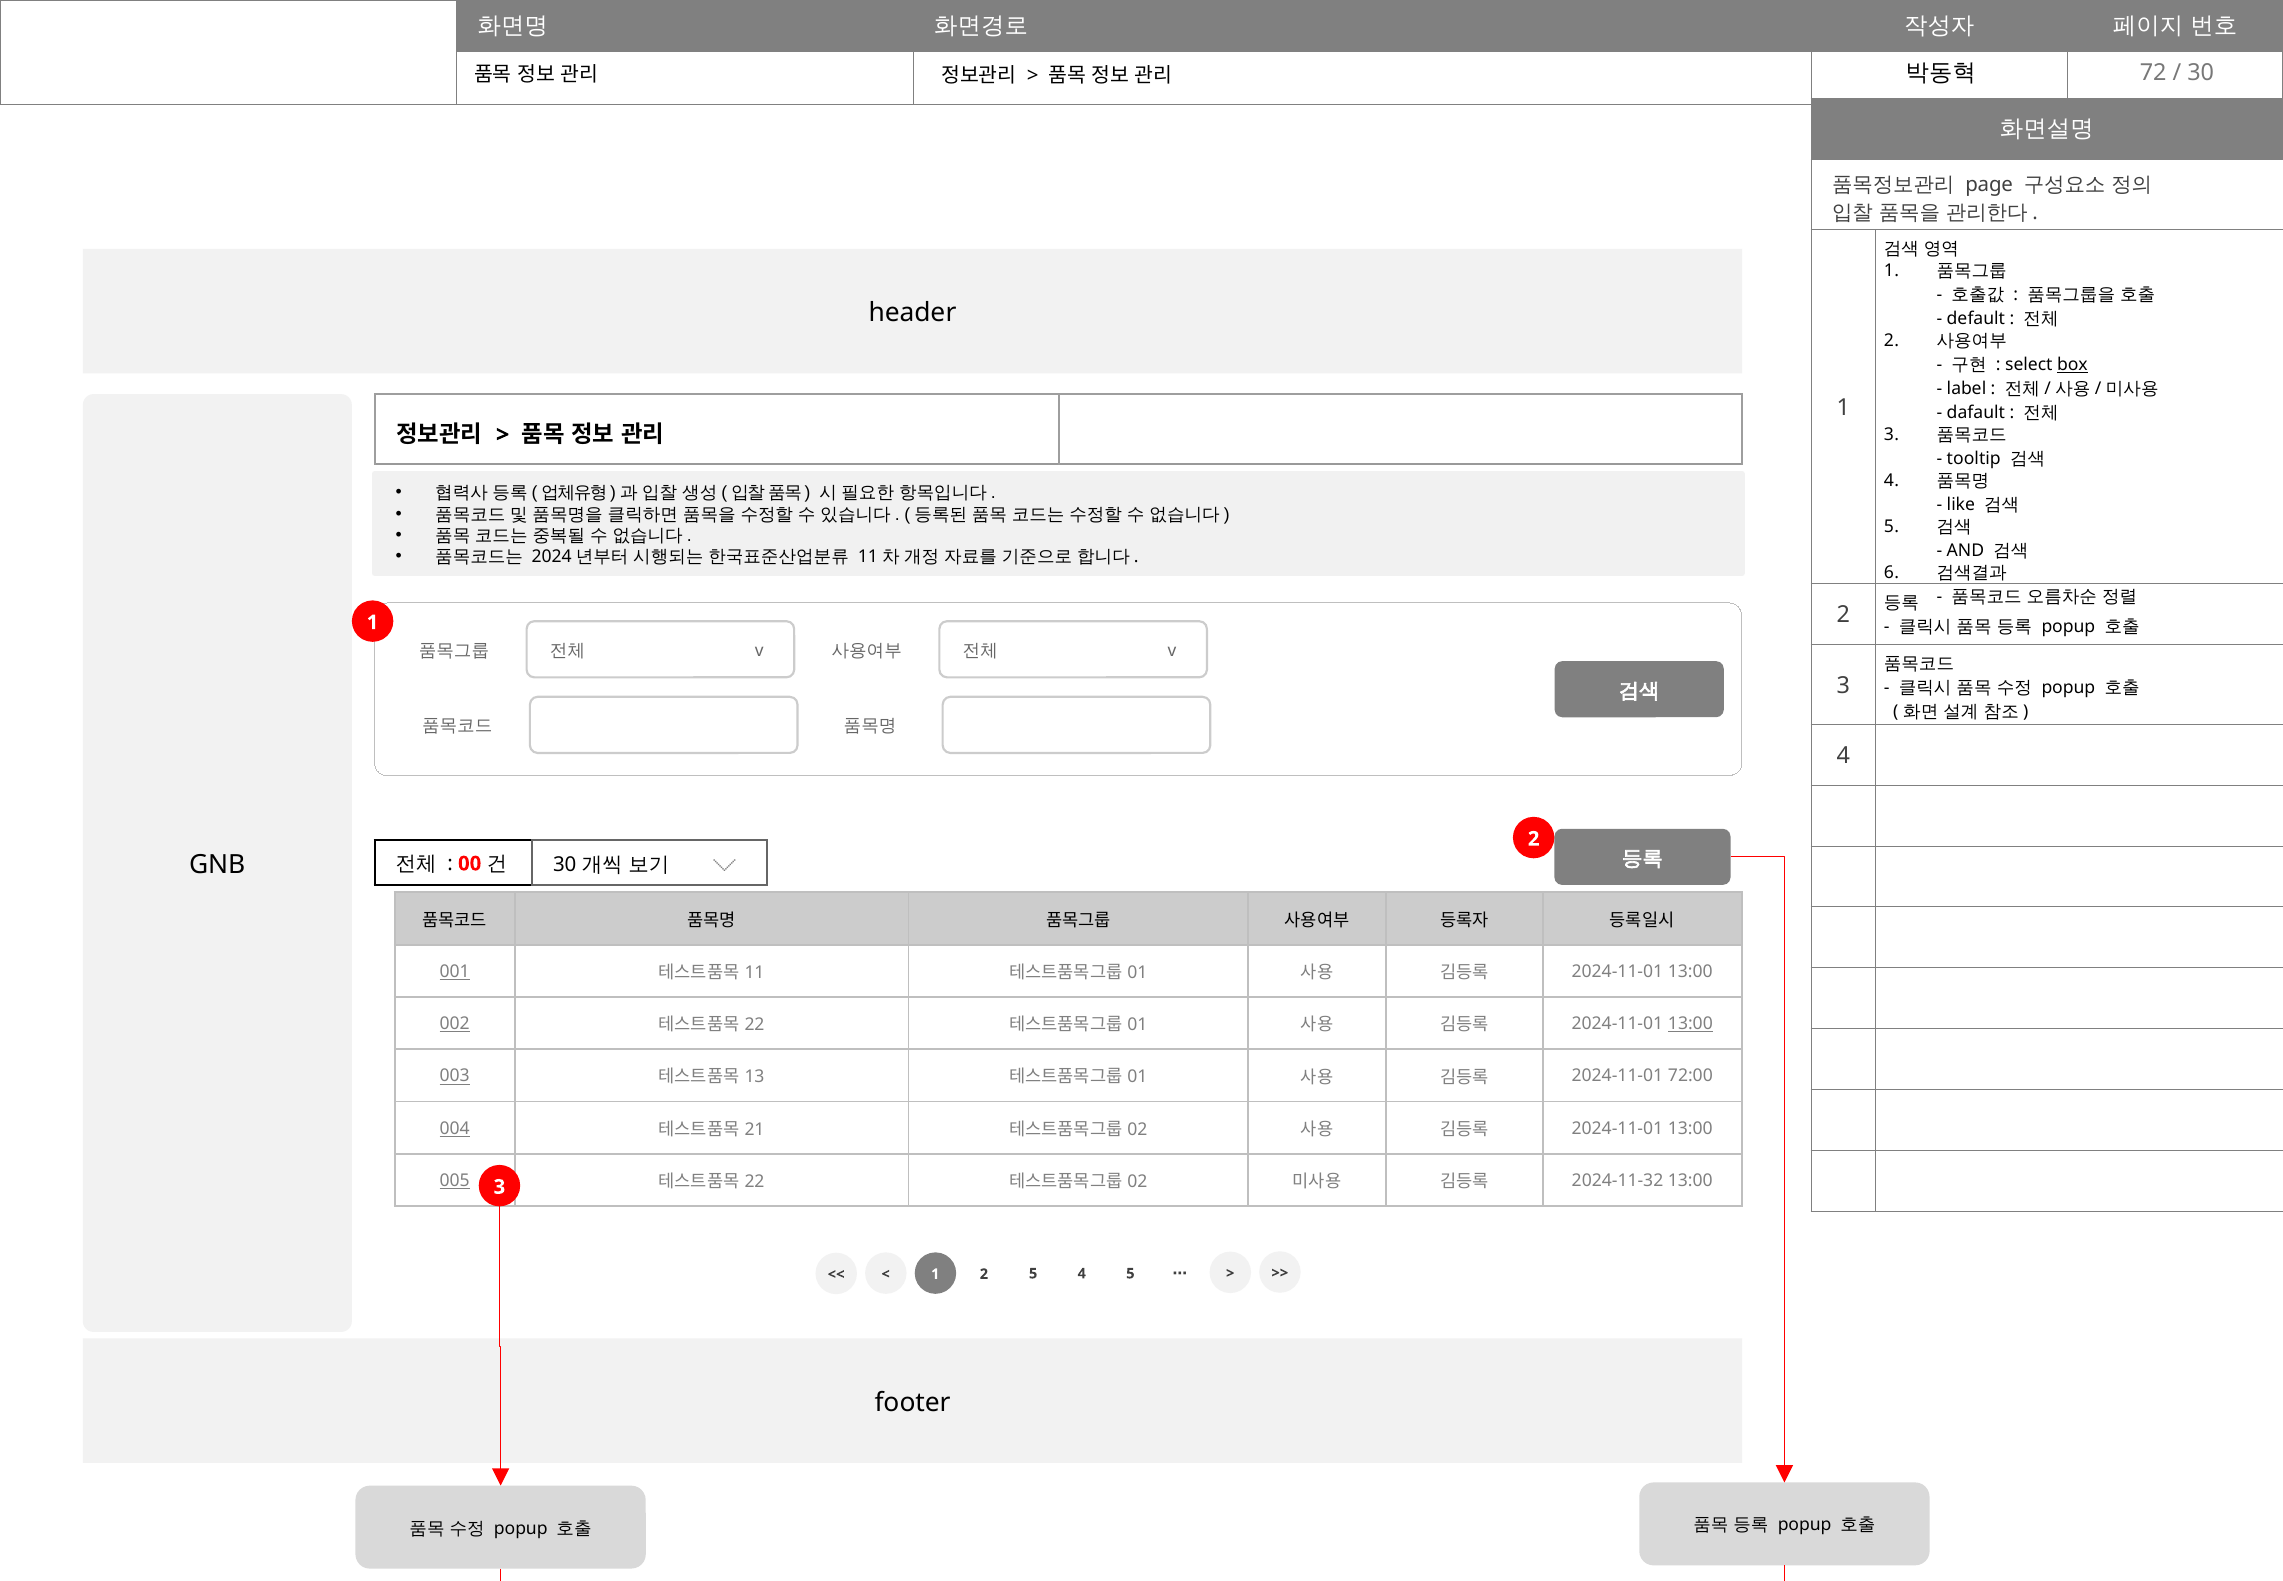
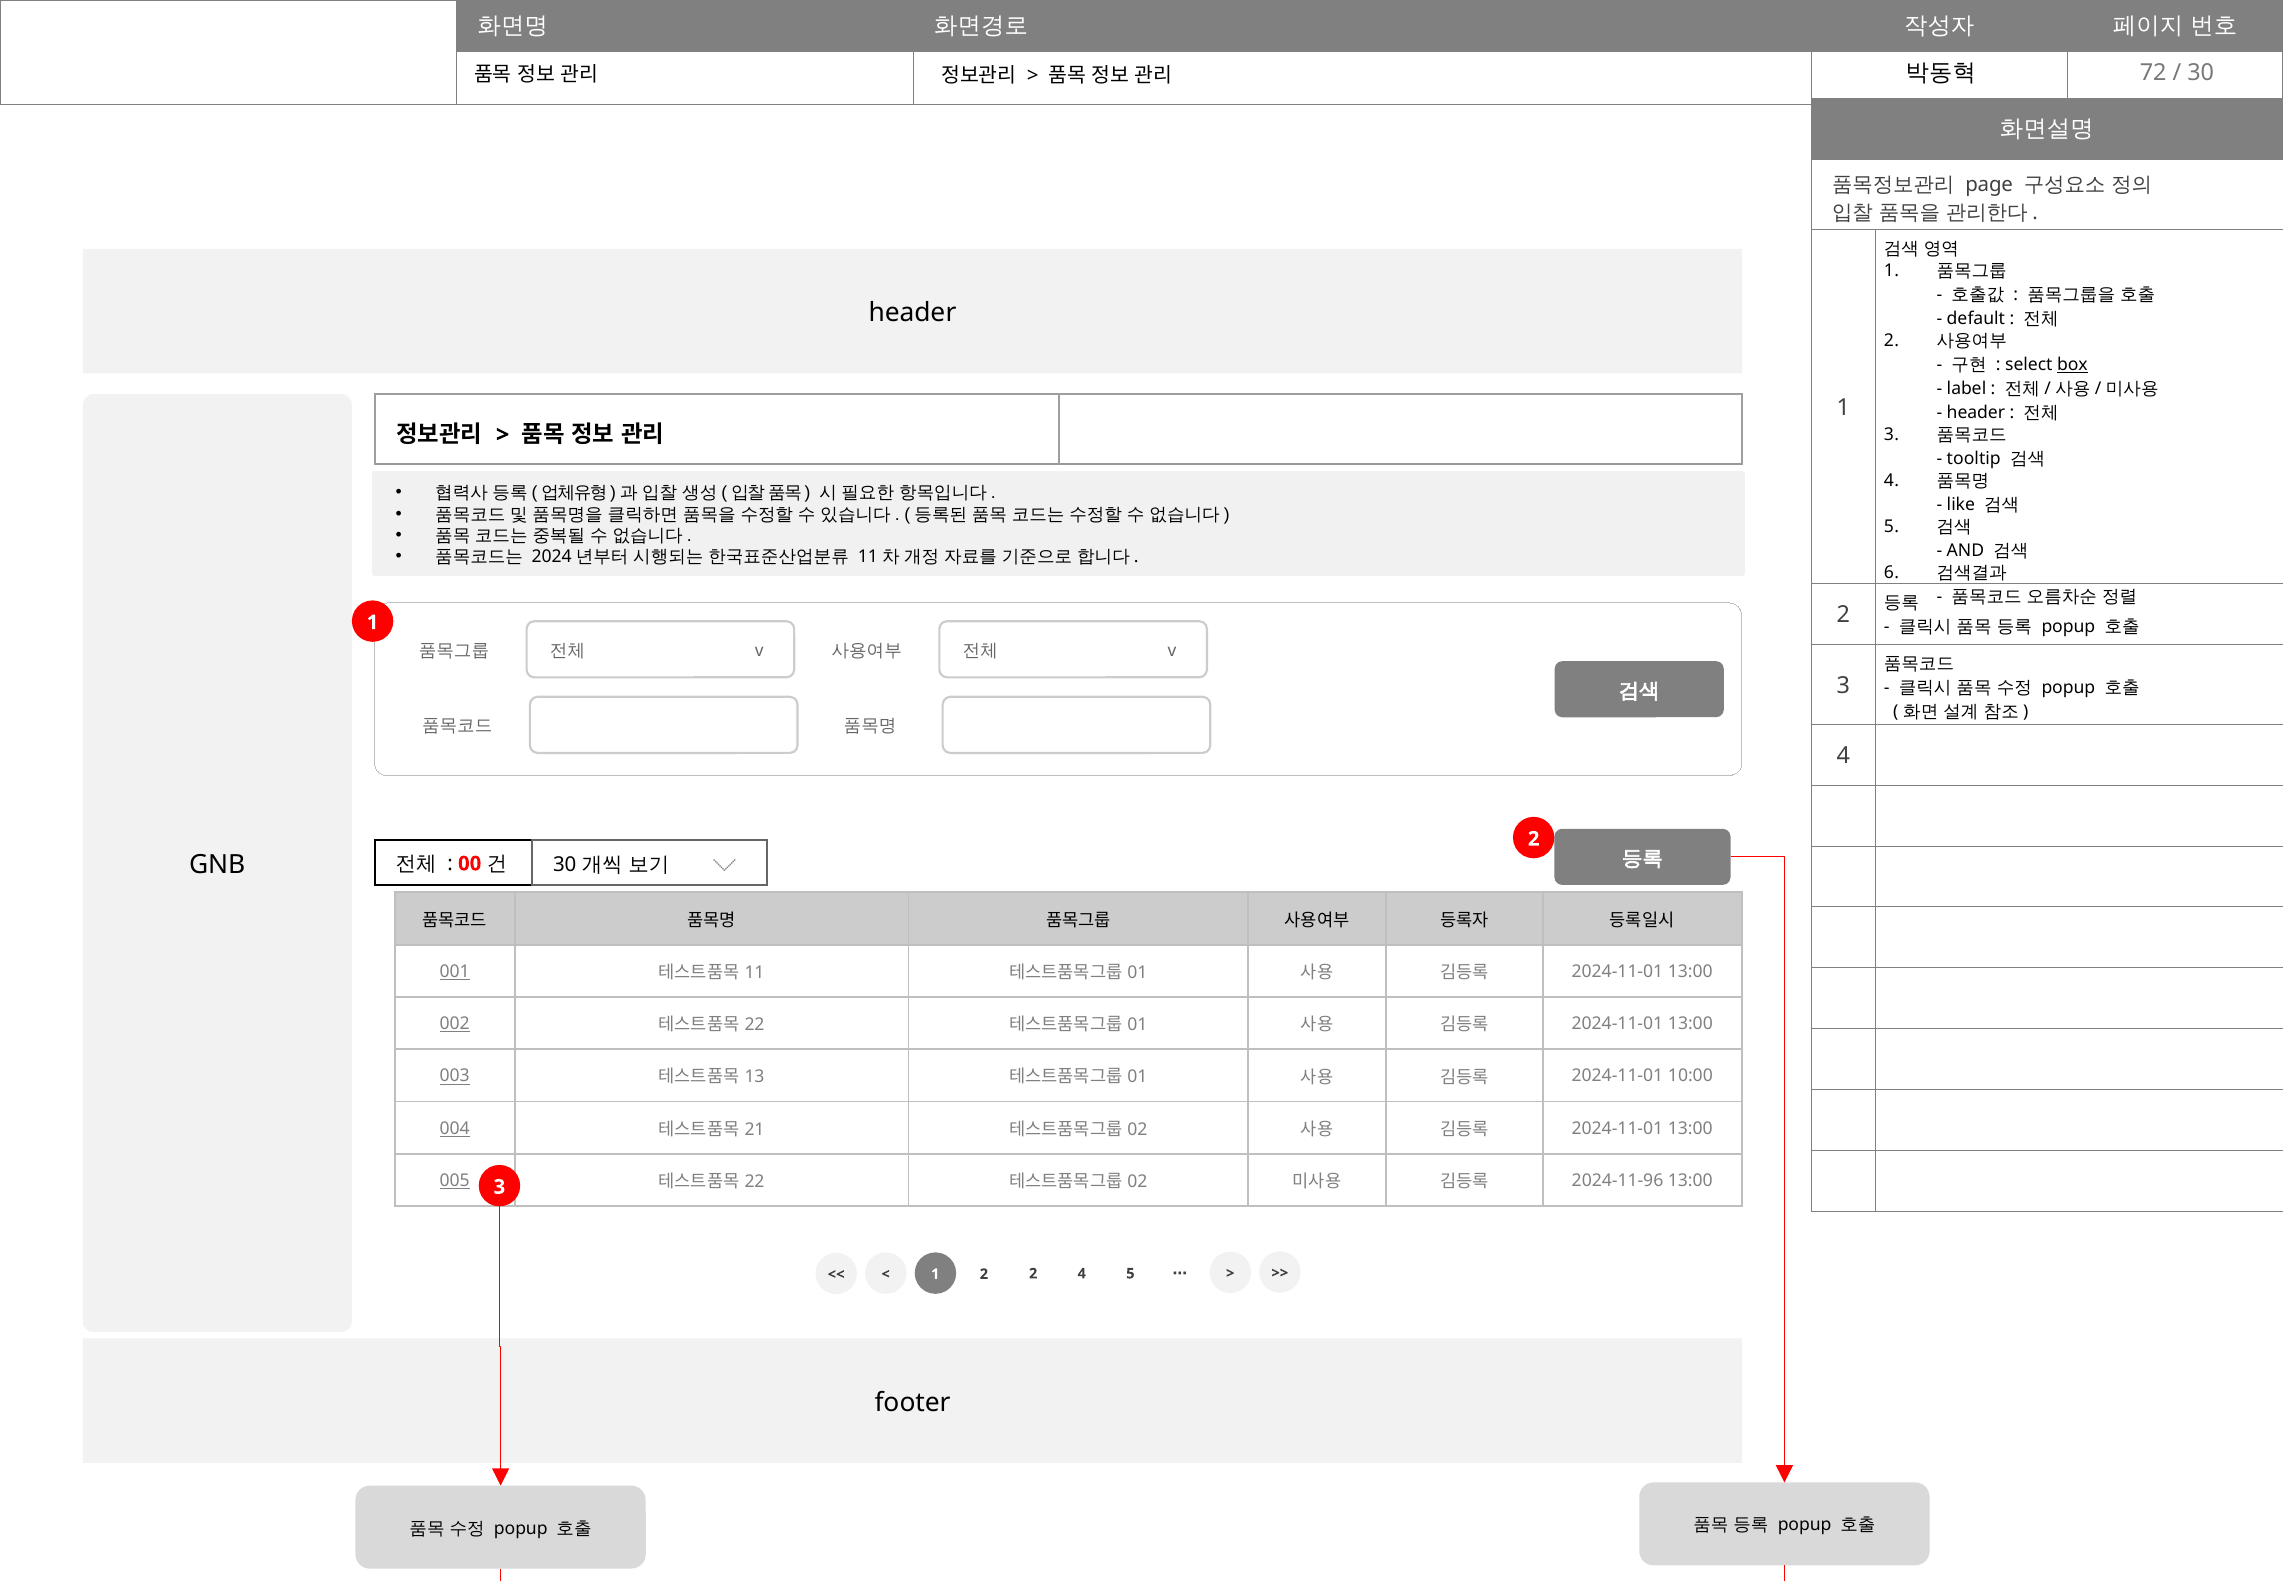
dafault at (1976, 413): dafault -> header
13:00 at (1690, 1024) underline: present -> none
72:00: 72:00 -> 10:00
2024-11-32: 2024-11-32 -> 2024-11-96
2 5: 5 -> 2
